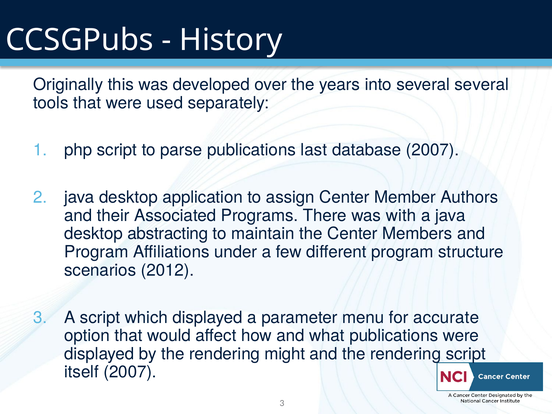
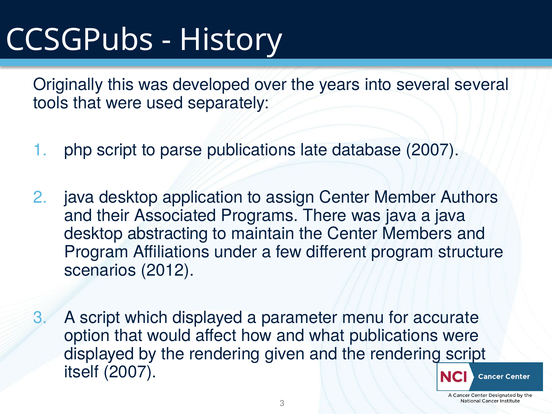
last: last -> late
was with: with -> java
might: might -> given
